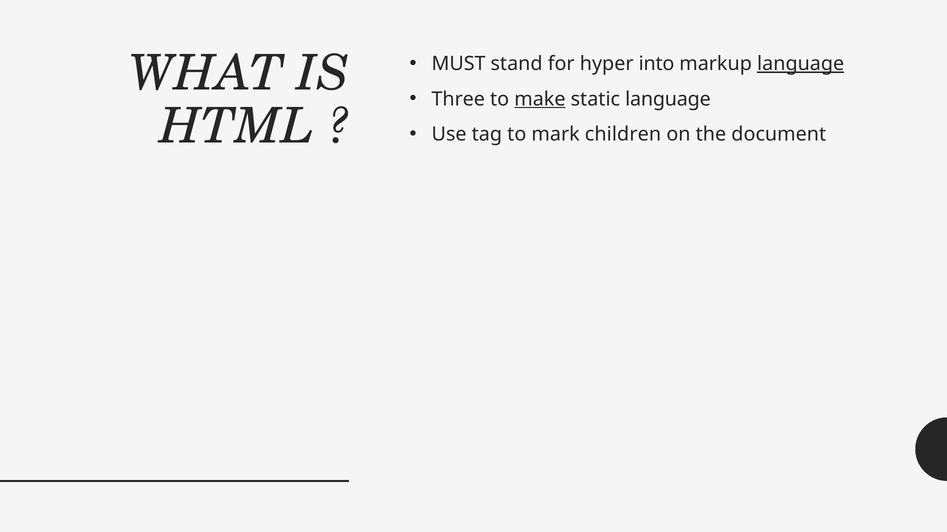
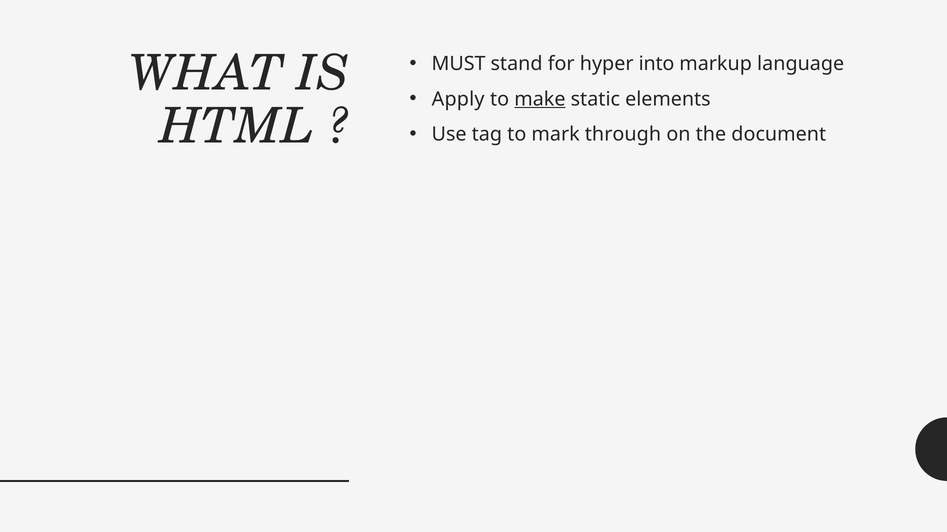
language at (801, 64) underline: present -> none
Three: Three -> Apply
static language: language -> elements
children: children -> through
